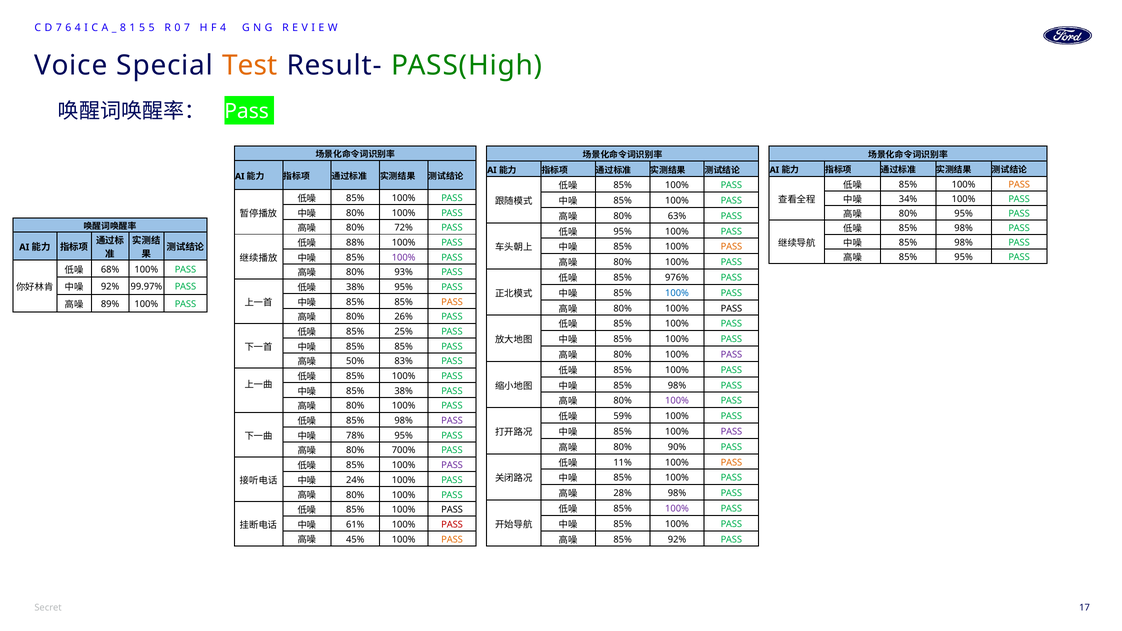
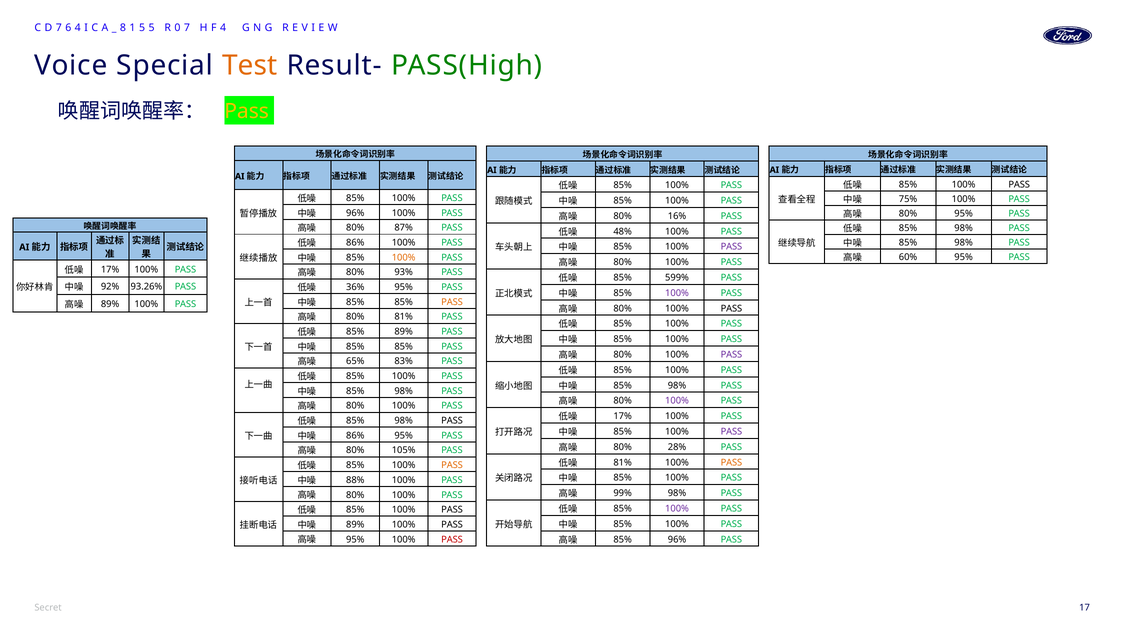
Pass at (247, 111) colour: white -> yellow
PASS at (1019, 185) colour: orange -> black
34%: 34% -> 75%
80% at (355, 213): 80% -> 96%
63%: 63% -> 16%
72%: 72% -> 87%
95% at (623, 232): 95% -> 48%
88% at (355, 243): 88% -> 86%
PASS at (731, 247) colour: orange -> purple
85% at (908, 257): 85% -> 60%
100% at (404, 258) colour: purple -> orange
68% at (110, 270): 68% -> 17%
976%: 976% -> 599%
99.97%: 99.97% -> 93.26%
38% at (355, 287): 38% -> 36%
100% at (677, 293) colour: blue -> purple
80% 26%: 26% -> 81%
85% 25%: 25% -> 89%
50%: 50% -> 65%
38% at (404, 391): 38% -> 98%
59% at (623, 416): 59% -> 17%
PASS at (452, 421) colour: purple -> black
78% at (355, 436): 78% -> 86%
90%: 90% -> 28%
700%: 700% -> 105%
11% at (623, 463): 11% -> 81%
PASS at (452, 465) colour: purple -> orange
24%: 24% -> 88%
28%: 28% -> 99%
61% at (355, 525): 61% -> 89%
PASS at (452, 525) colour: red -> black
45% at (355, 540): 45% -> 95%
PASS at (452, 540) colour: orange -> red
85% 92%: 92% -> 96%
